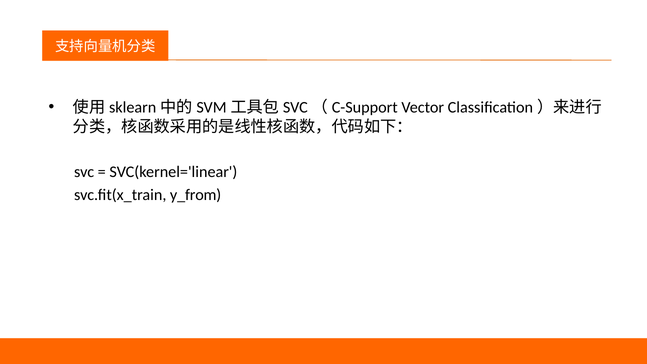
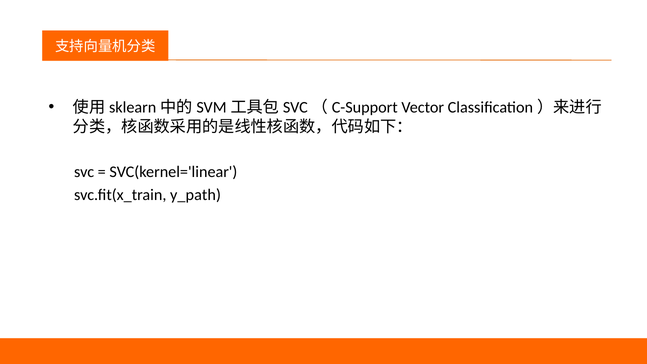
y_from: y_from -> y_path
